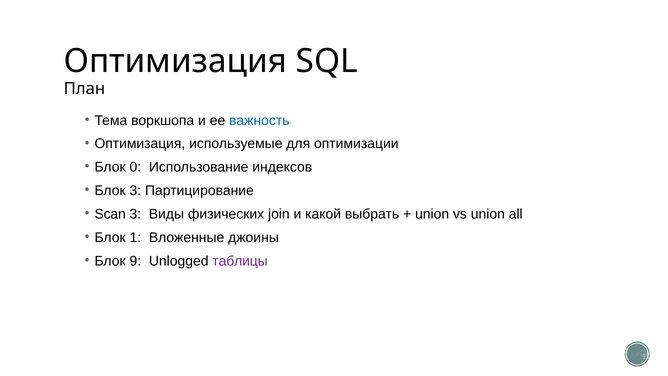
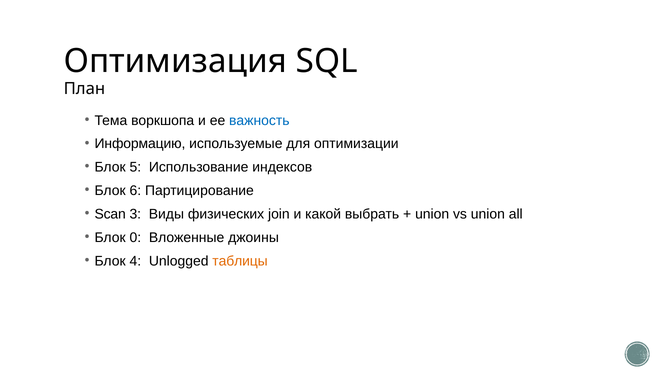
Оптимизация at (140, 144): Оптимизация -> Информацию
0: 0 -> 5
Блок 3: 3 -> 6
1: 1 -> 0
9: 9 -> 4
таблицы colour: purple -> orange
